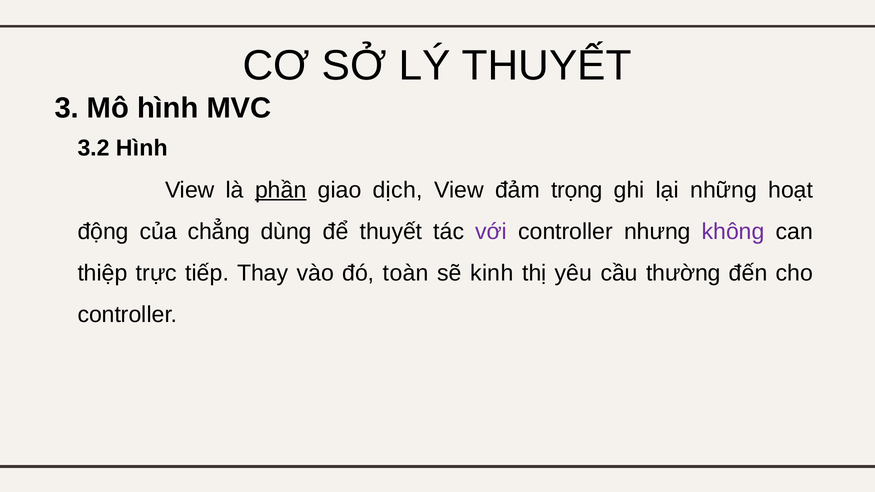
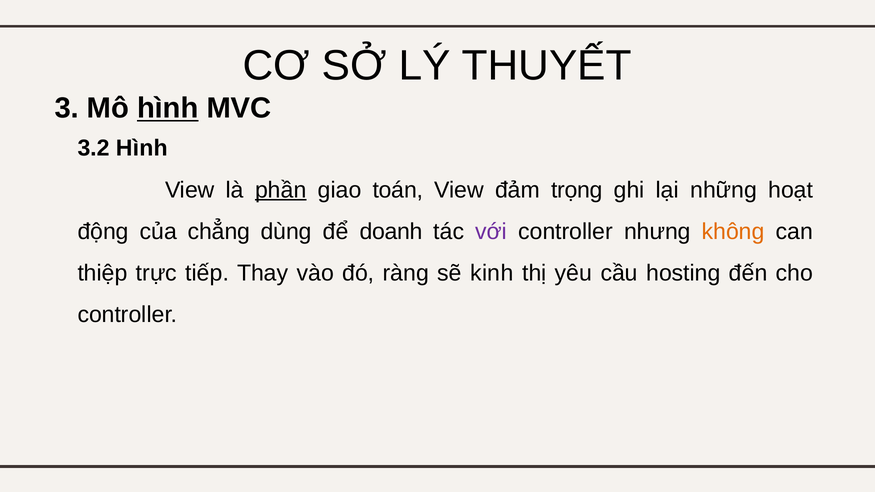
hình at (168, 108) underline: none -> present
dịch: dịch -> toán
để thuyết: thuyết -> doanh
không colour: purple -> orange
toàn: toàn -> ràng
thường: thường -> hosting
